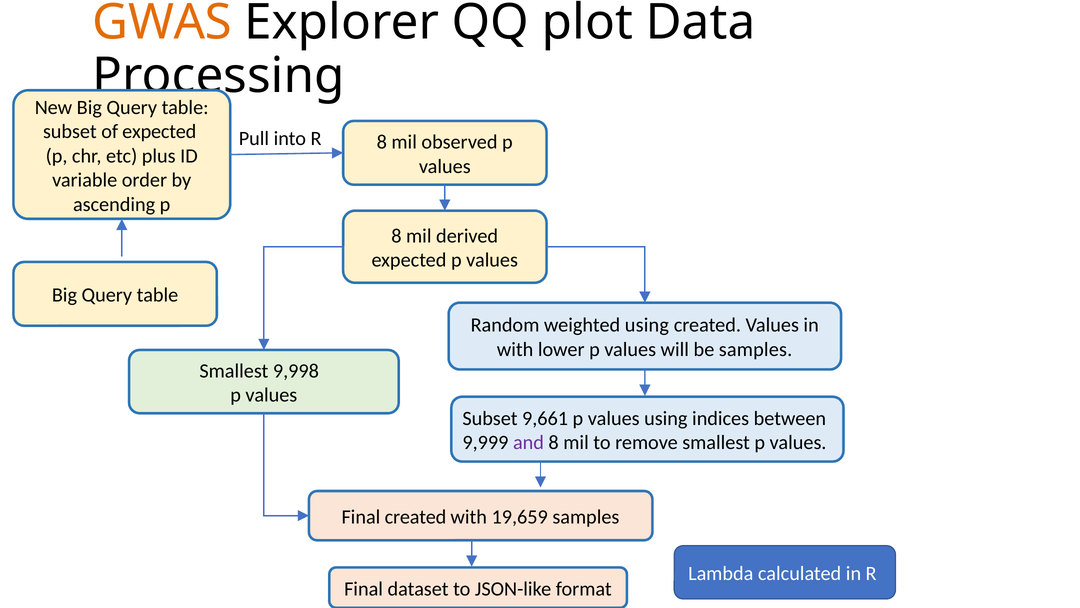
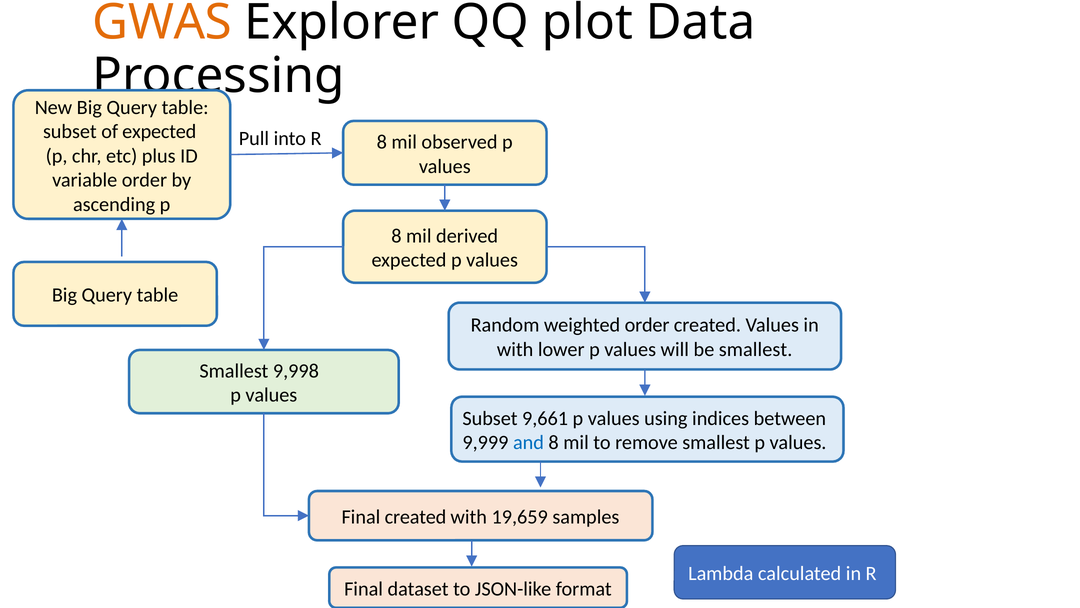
weighted using: using -> order
be samples: samples -> smallest
and colour: purple -> blue
